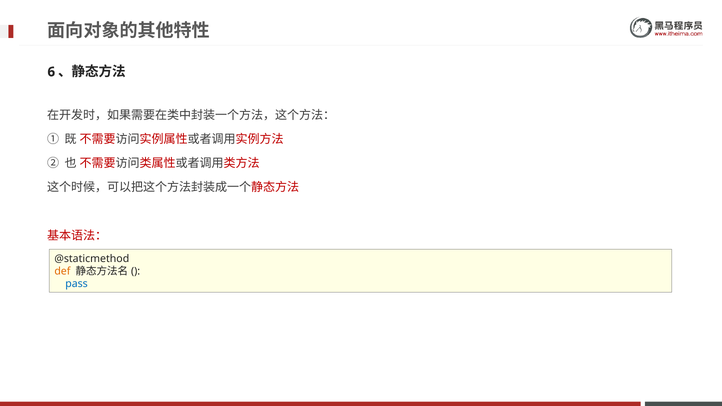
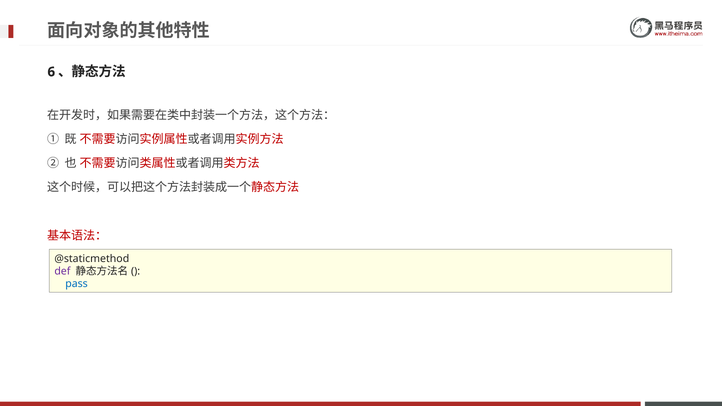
def colour: orange -> purple
